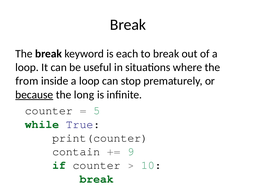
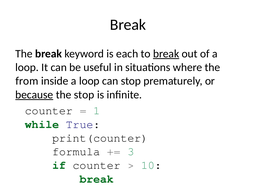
break at (166, 54) underline: none -> present
the long: long -> stop
5: 5 -> 1
contain: contain -> formula
9: 9 -> 3
